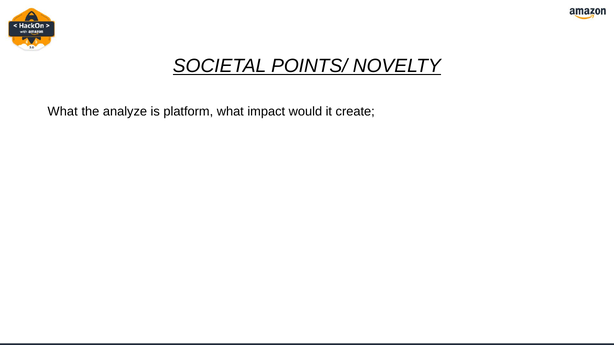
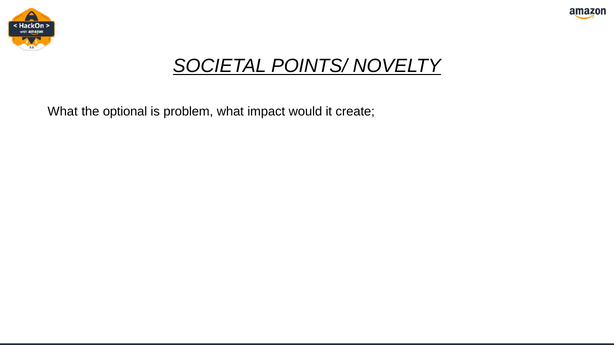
analyze: analyze -> optional
platform: platform -> problem
